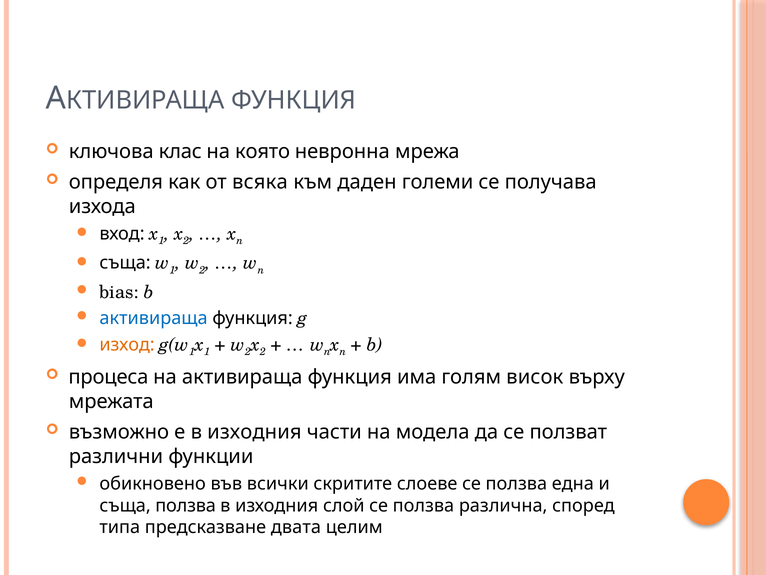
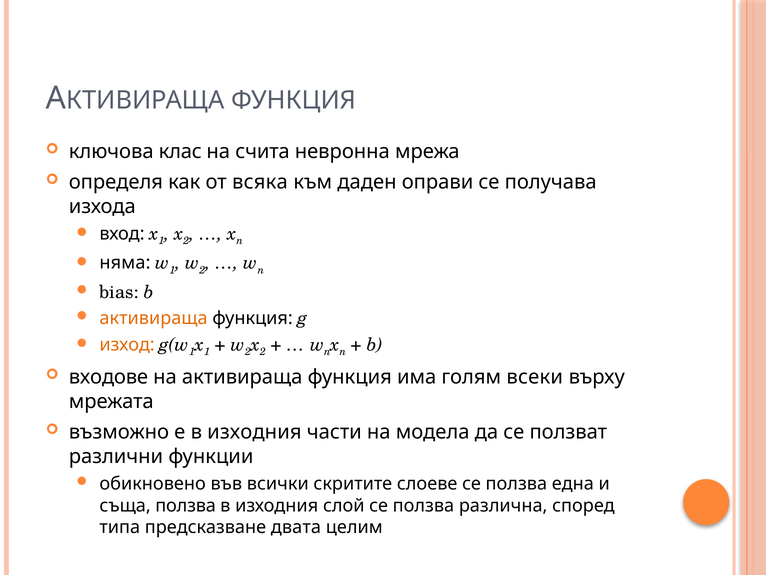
която: която -> счита
големи: големи -> оправи
съща at (125, 263): съща -> няма
активираща at (154, 318) colour: blue -> orange
процеса: процеса -> входове
висок: висок -> всеки
